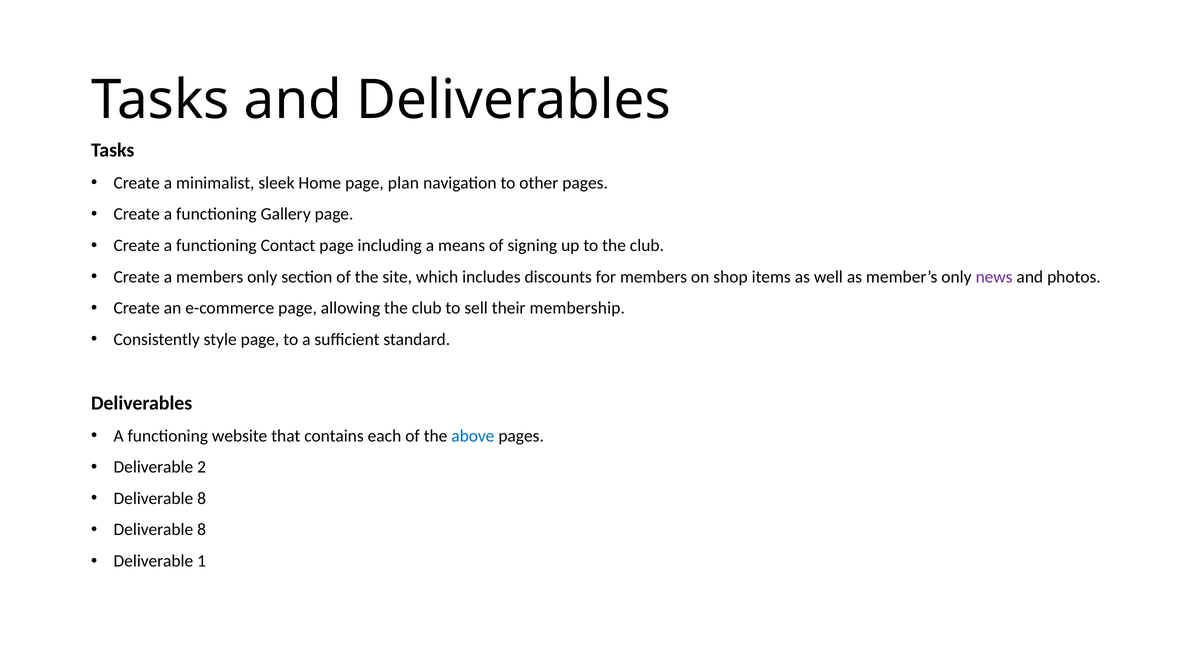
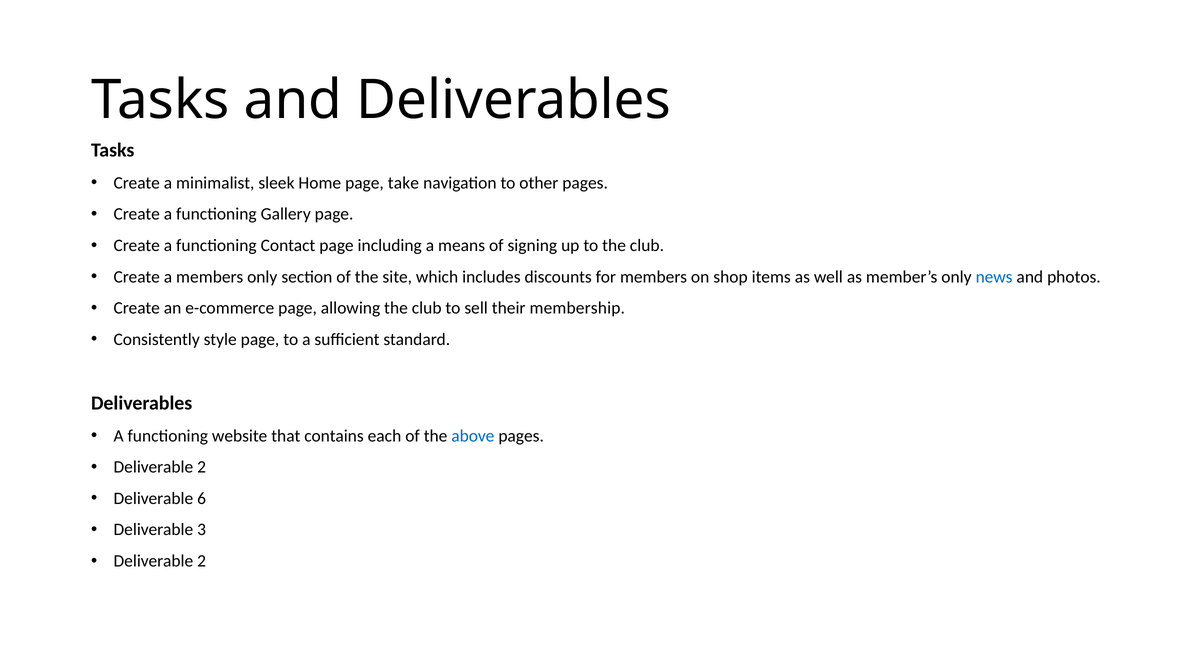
plan: plan -> take
news colour: purple -> blue
8 at (202, 499): 8 -> 6
8 at (202, 530): 8 -> 3
1 at (202, 561): 1 -> 2
